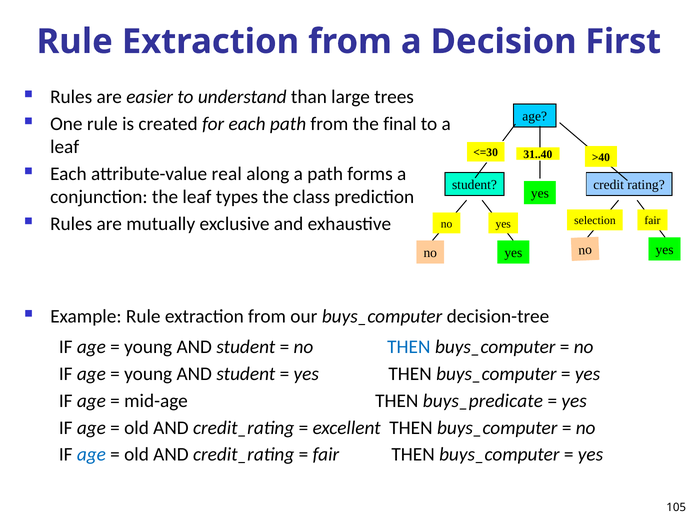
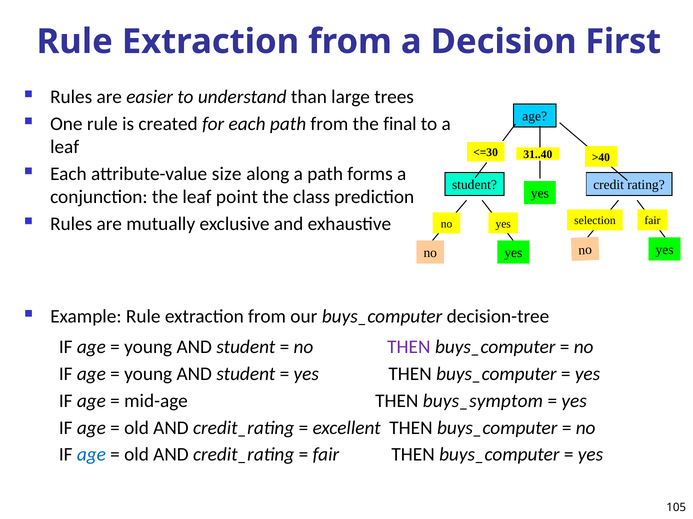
real: real -> size
types: types -> point
THEN at (409, 347) colour: blue -> purple
buys_predicate: buys_predicate -> buys_symptom
